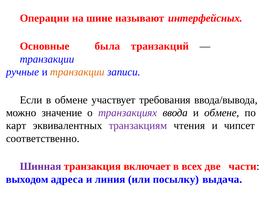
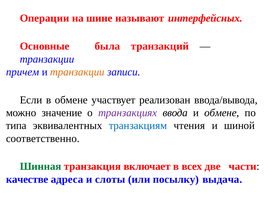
ручные: ручные -> причем
требования: требования -> реализован
карт: карт -> типа
транзакциям colour: purple -> blue
чипсет: чипсет -> шиной
Шинная colour: purple -> green
выходом: выходом -> качестве
линия: линия -> слоты
